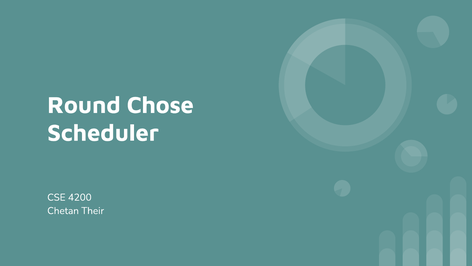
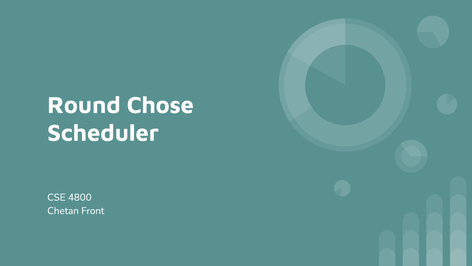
4200: 4200 -> 4800
Their: Their -> Front
